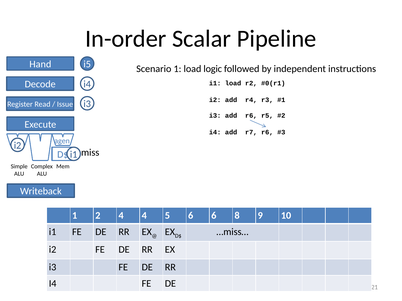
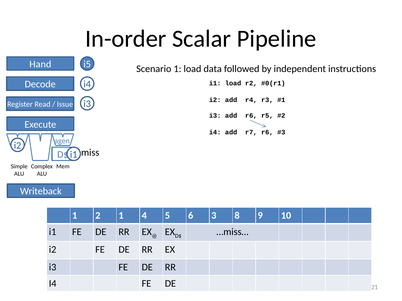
logic: logic -> data
2 4: 4 -> 1
6 6: 6 -> 3
